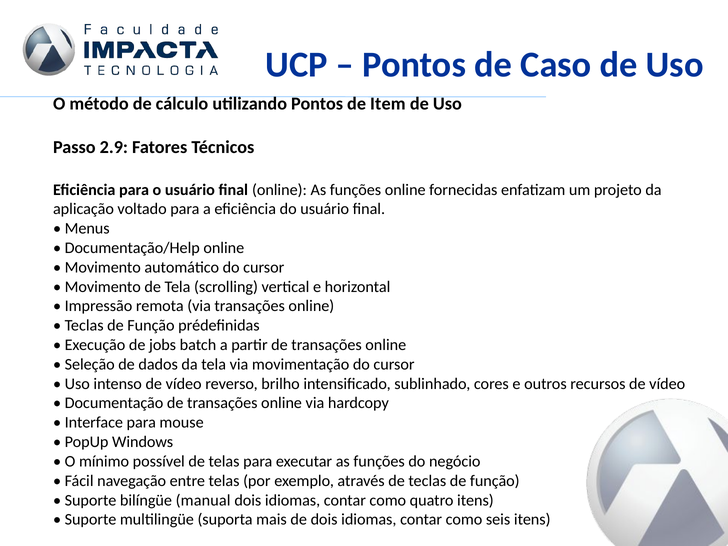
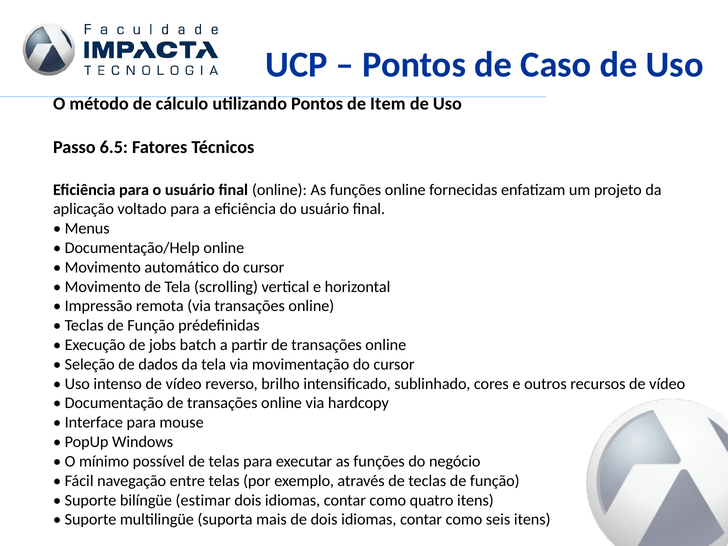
2.9: 2.9 -> 6.5
manual: manual -> estimar
